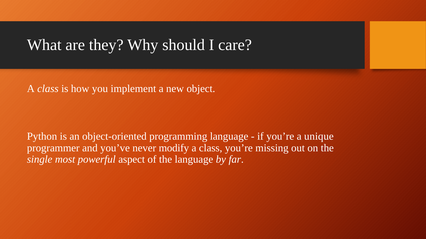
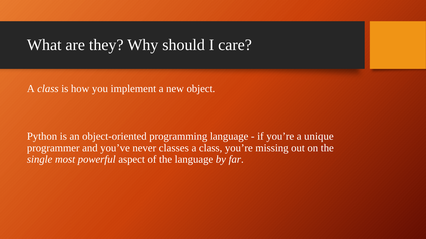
modify: modify -> classes
